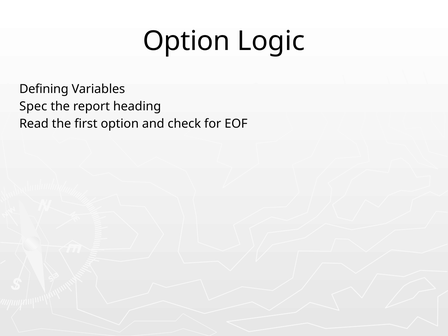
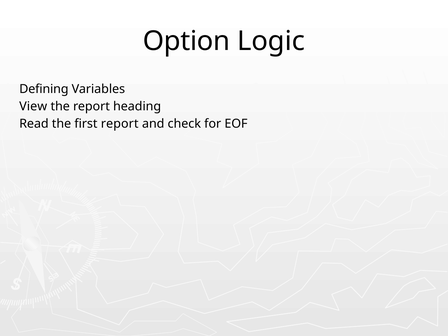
Spec: Spec -> View
first option: option -> report
